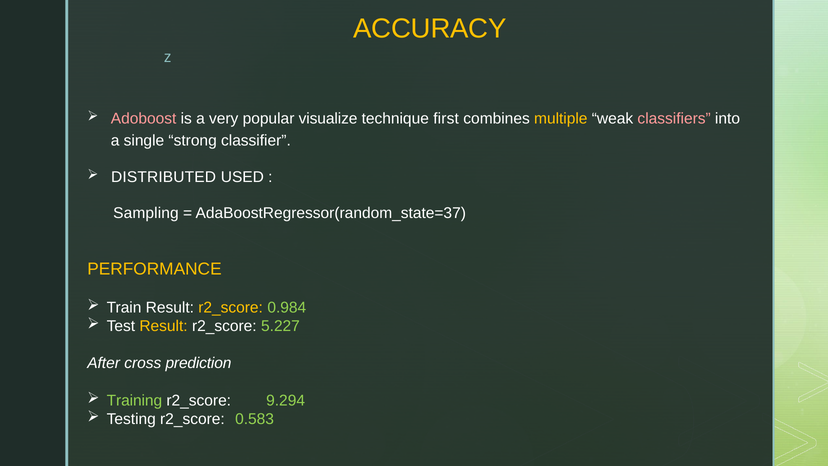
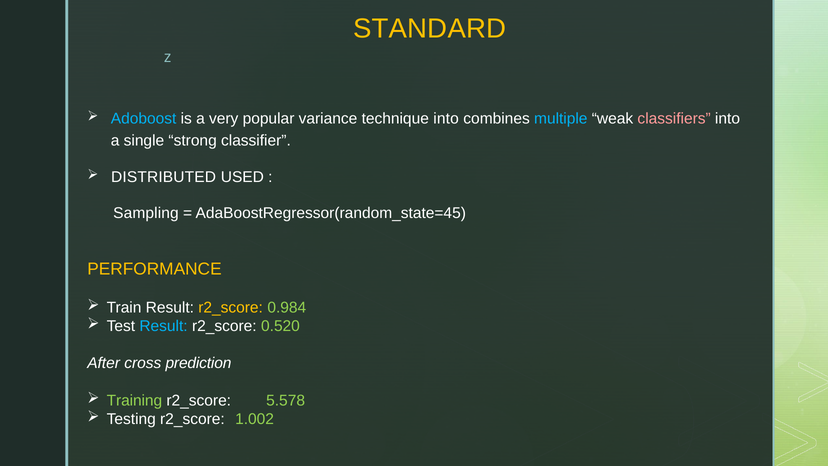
ACCURACY: ACCURACY -> STANDARD
Adoboost colour: pink -> light blue
visualize: visualize -> variance
technique first: first -> into
multiple colour: yellow -> light blue
AdaBoostRegressor(random_state=37: AdaBoostRegressor(random_state=37 -> AdaBoostRegressor(random_state=45
Result at (164, 326) colour: yellow -> light blue
5.227: 5.227 -> 0.520
9.294: 9.294 -> 5.578
0.583: 0.583 -> 1.002
